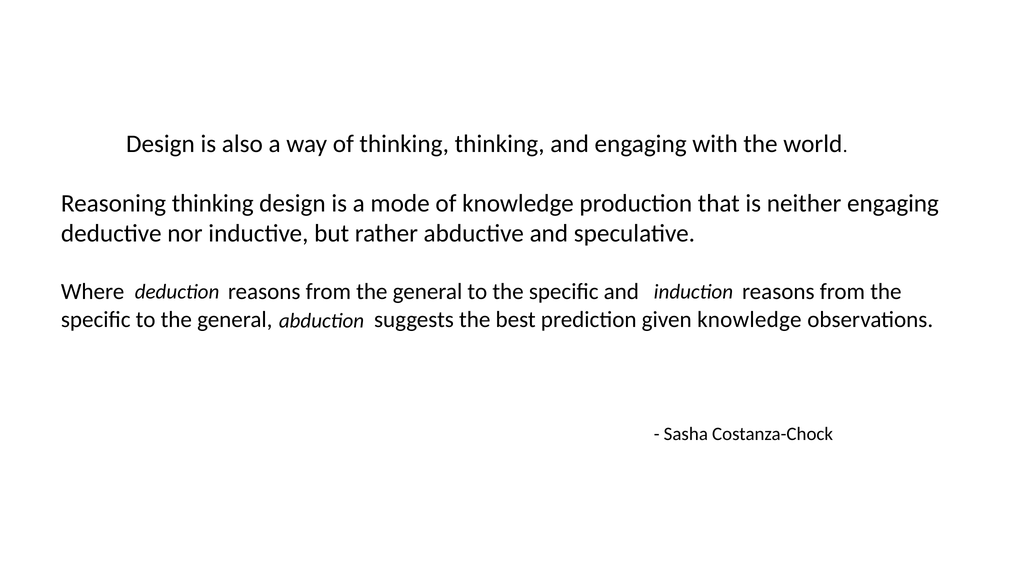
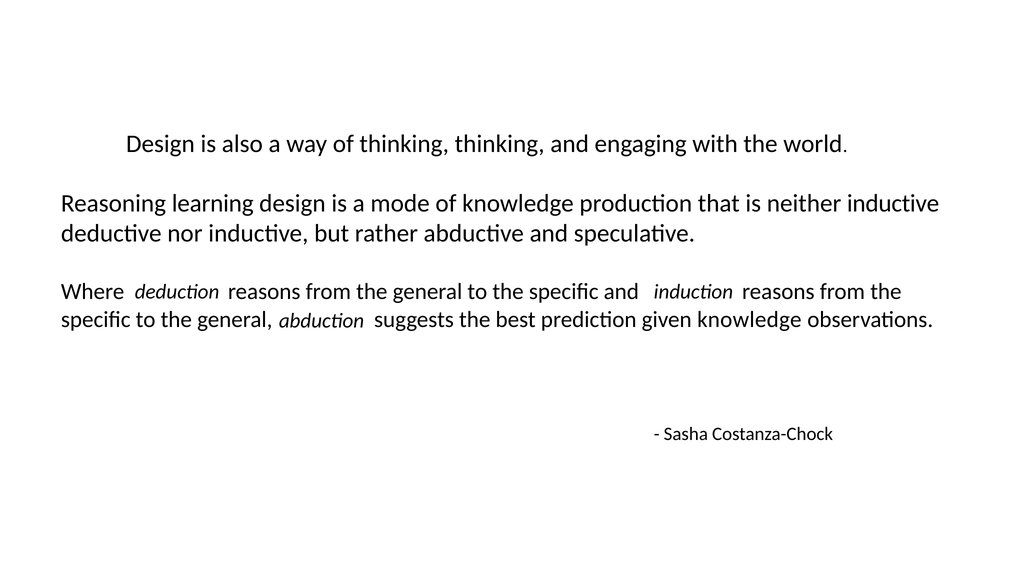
Reasoning thinking: thinking -> learning
neither engaging: engaging -> inductive
